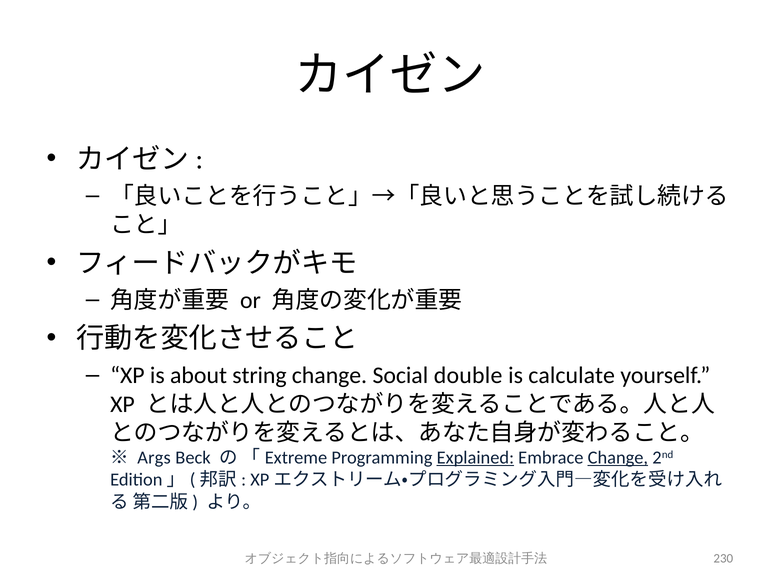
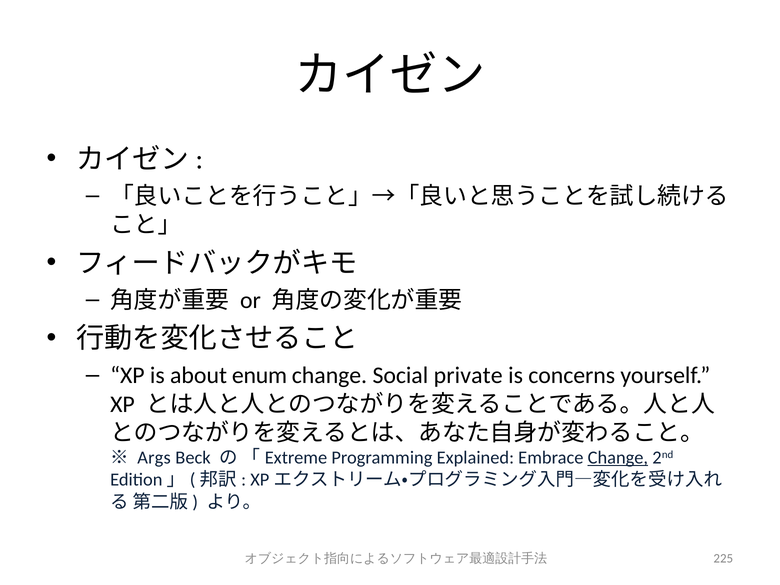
string: string -> enum
double: double -> private
calculate: calculate -> concerns
Explained underline: present -> none
230: 230 -> 225
